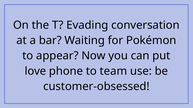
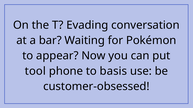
love: love -> tool
team: team -> basis
